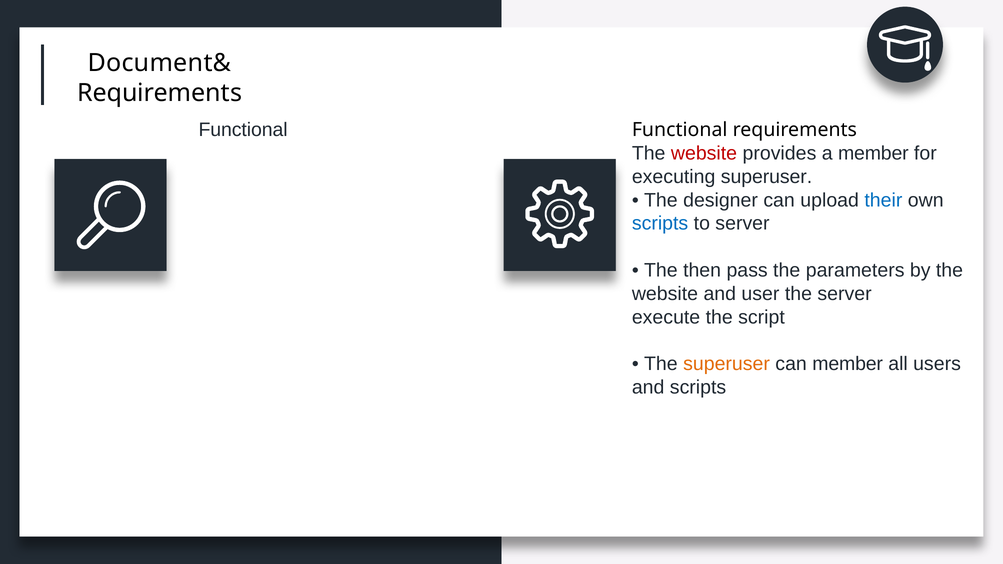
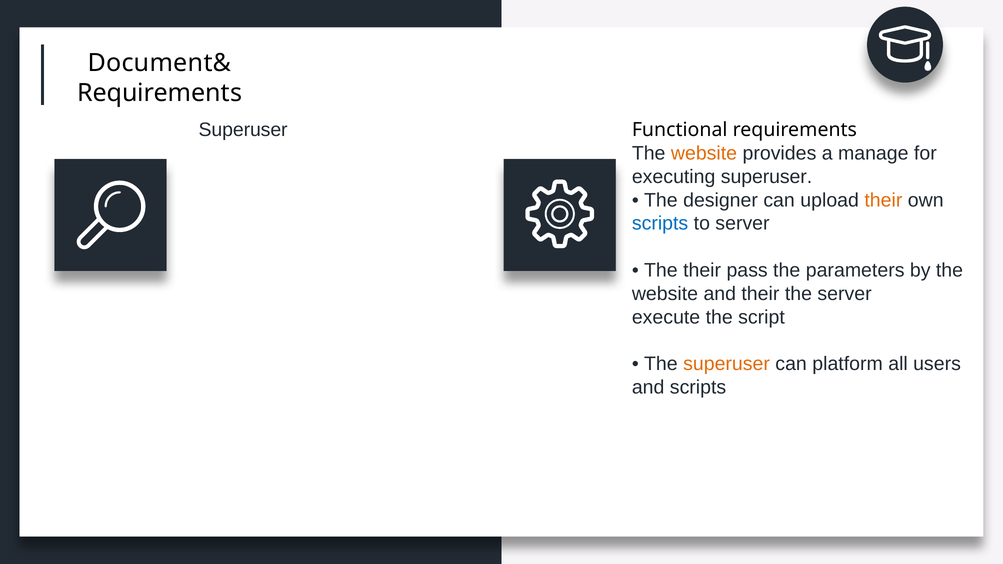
Functional at (243, 130): Functional -> Superuser
website at (704, 153) colour: red -> orange
a member: member -> manage
their at (883, 200) colour: blue -> orange
The then: then -> their
and user: user -> their
can member: member -> platform
